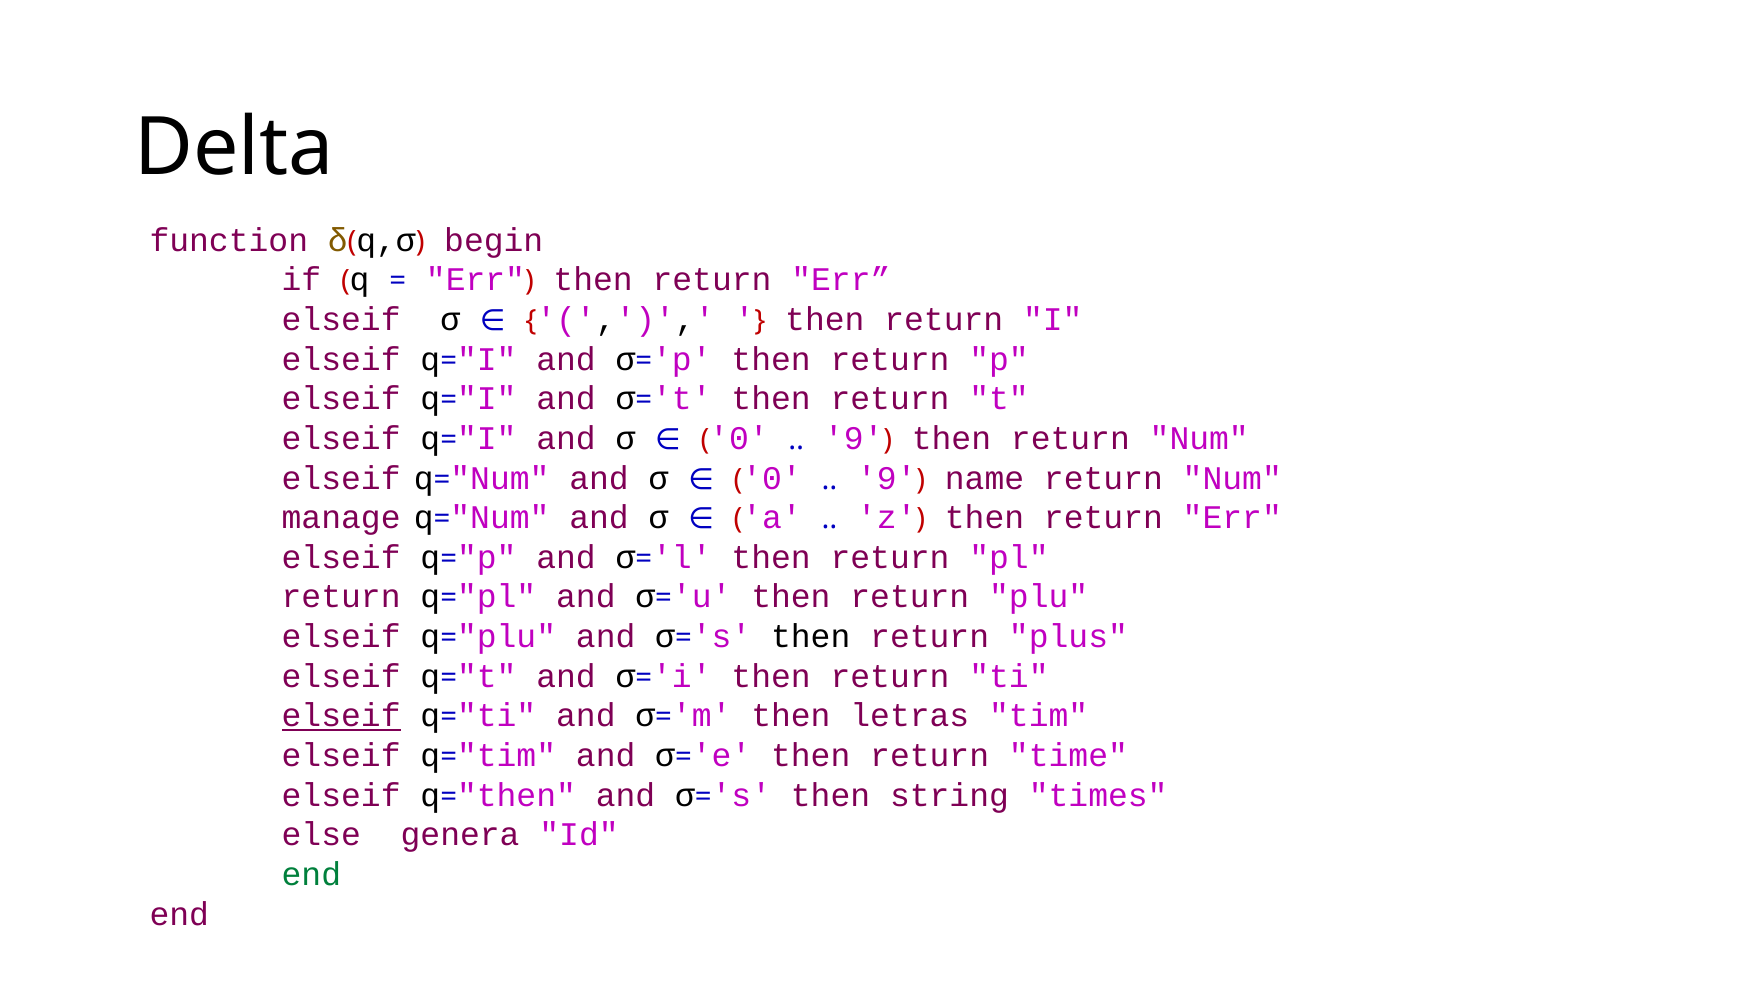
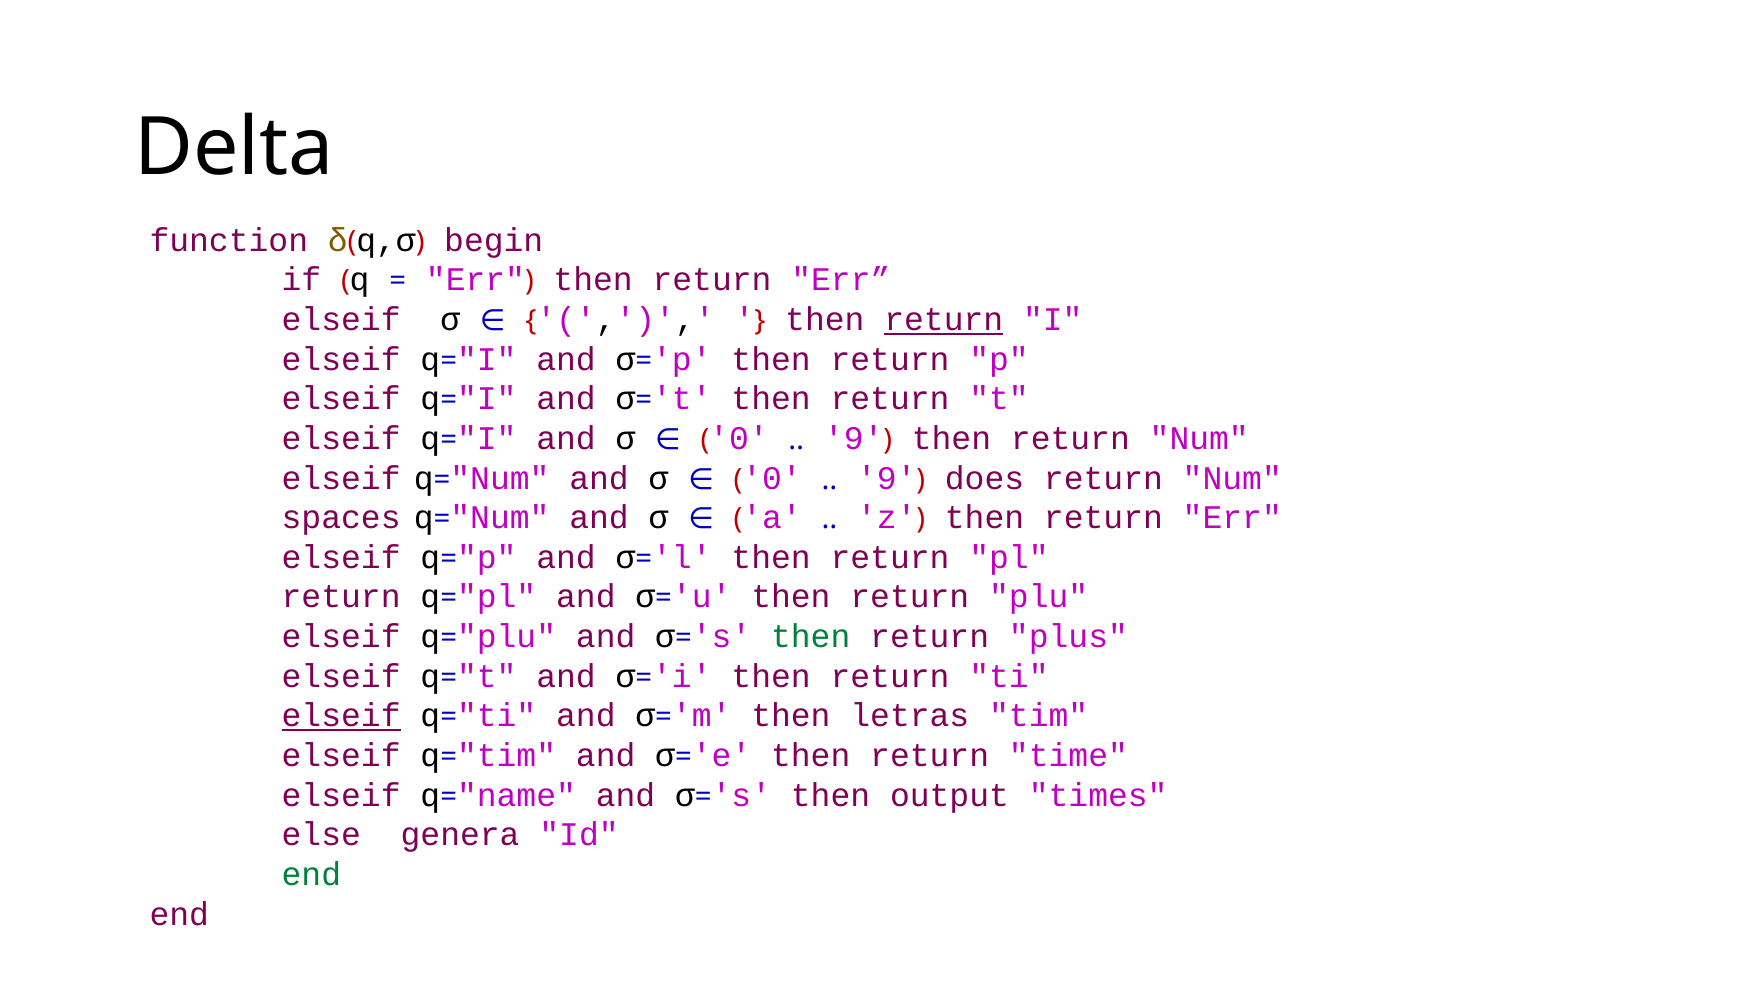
return at (944, 320) underline: none -> present
name: name -> does
manage: manage -> spaces
then at (811, 637) colour: black -> green
then at (516, 795): then -> name
string: string -> output
